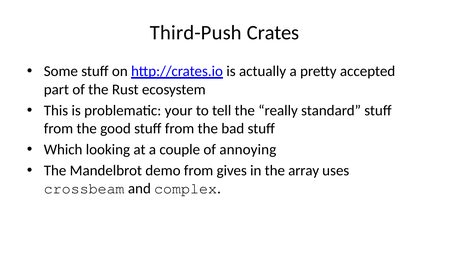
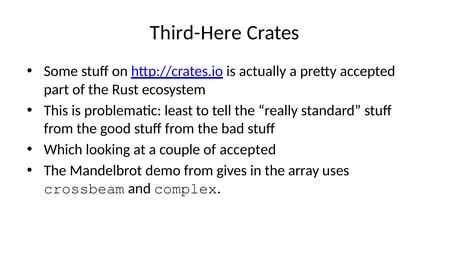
Third-Push: Third-Push -> Third-Here
your: your -> least
of annoying: annoying -> accepted
